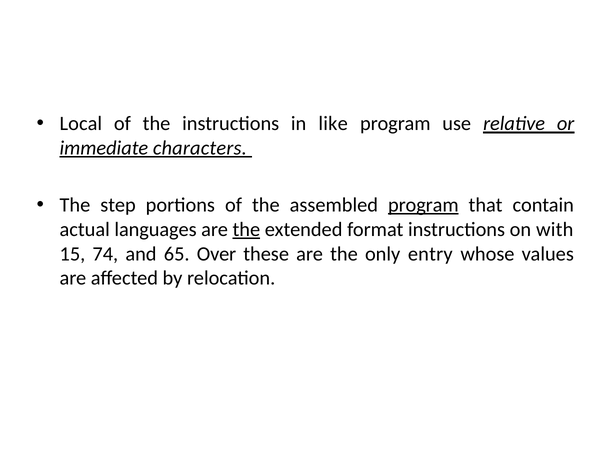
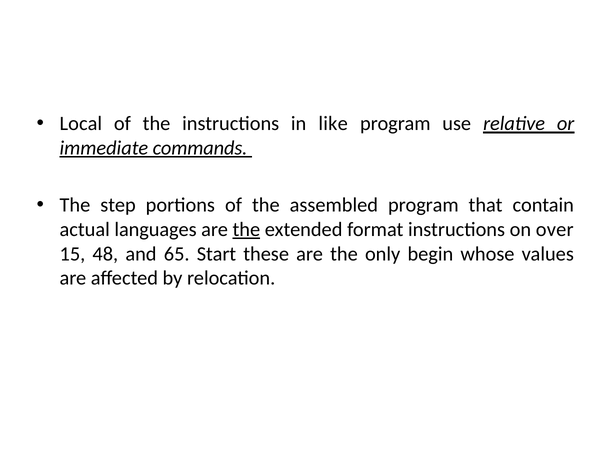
characters: characters -> commands
program at (423, 205) underline: present -> none
with: with -> over
74: 74 -> 48
Over: Over -> Start
entry: entry -> begin
